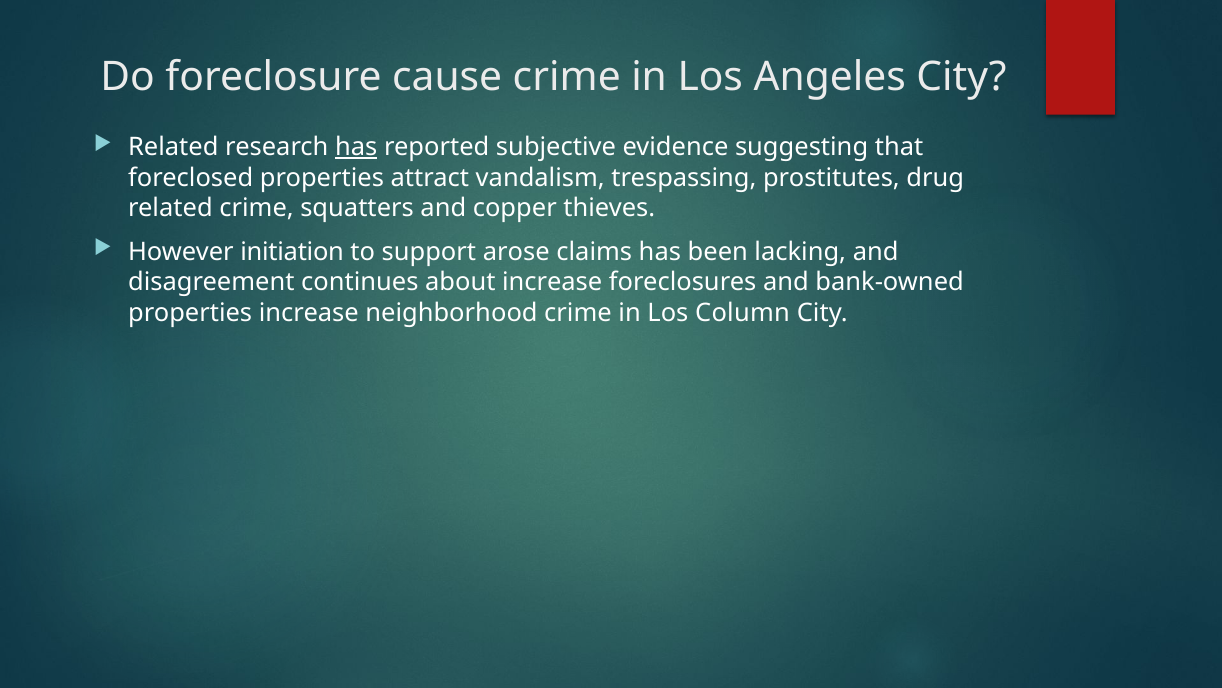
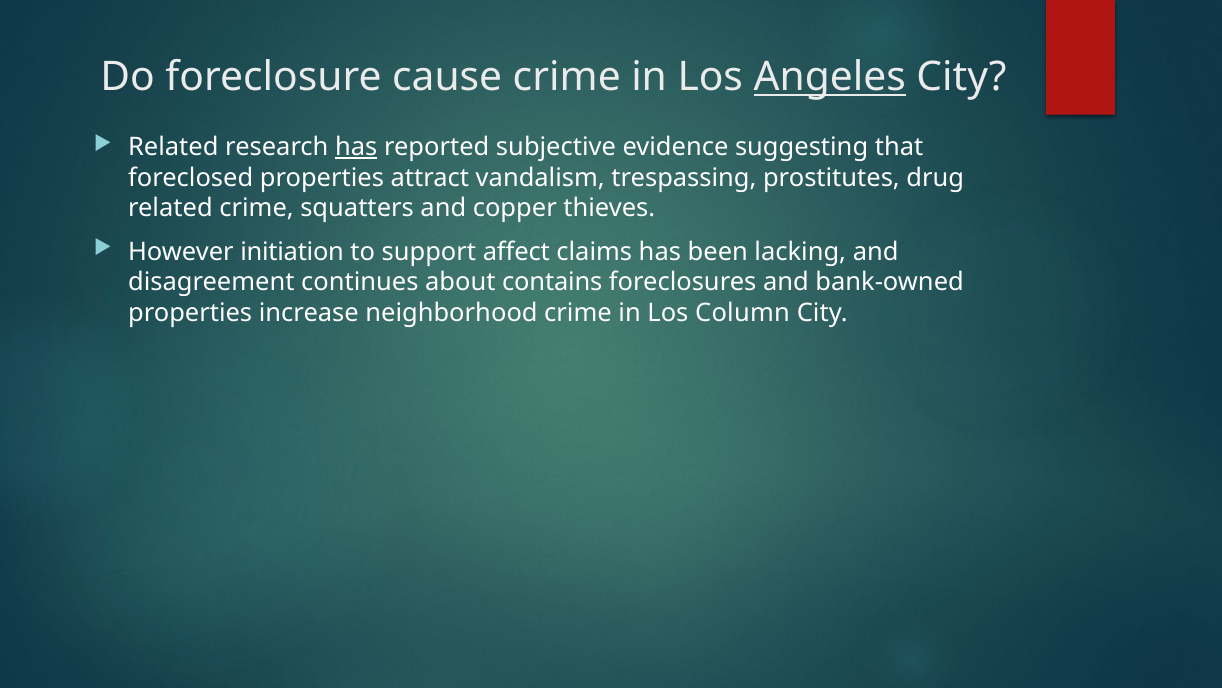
Angeles underline: none -> present
arose: arose -> affect
about increase: increase -> contains
